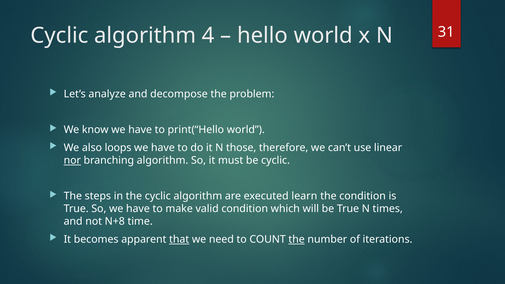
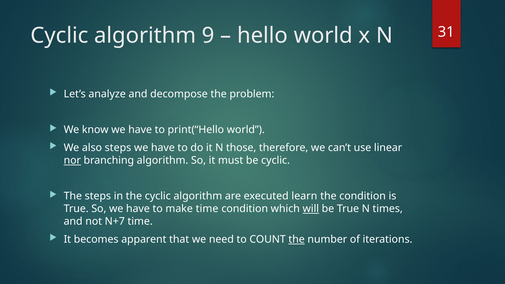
4: 4 -> 9
also loops: loops -> steps
make valid: valid -> time
will underline: none -> present
N+8: N+8 -> N+7
that underline: present -> none
